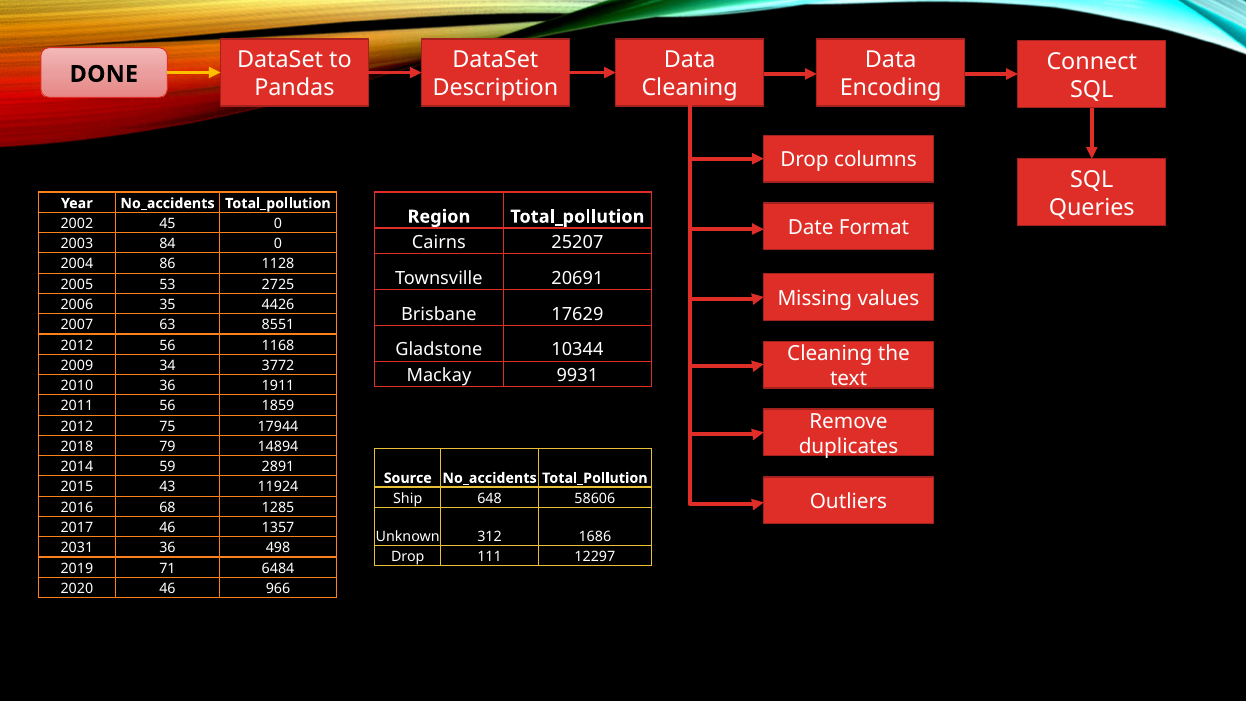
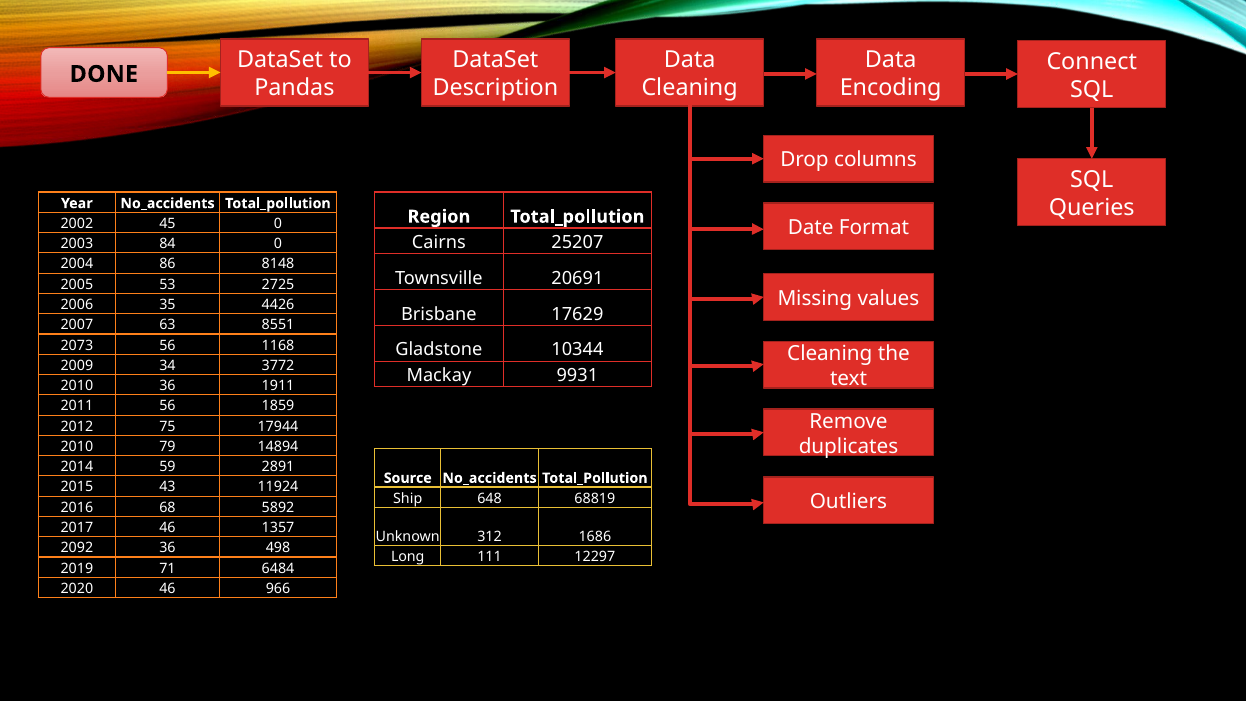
1128: 1128 -> 8148
2012 at (77, 345): 2012 -> 2073
2018 at (77, 447): 2018 -> 2010
58606: 58606 -> 68819
1285: 1285 -> 5892
2031: 2031 -> 2092
Drop at (408, 557): Drop -> Long
